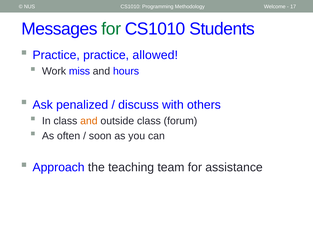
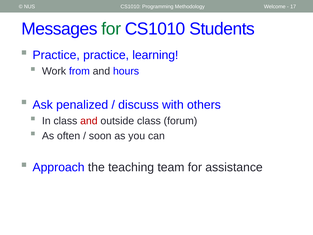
allowed: allowed -> learning
miss: miss -> from
and at (89, 121) colour: orange -> red
